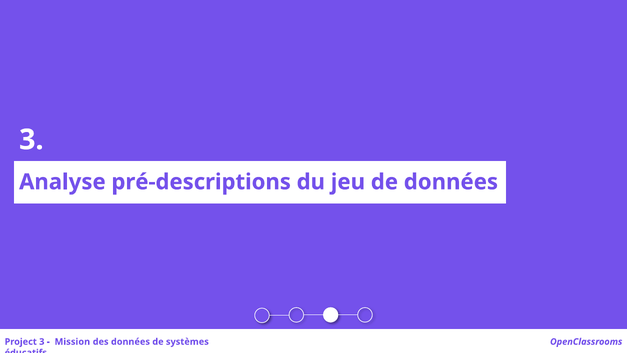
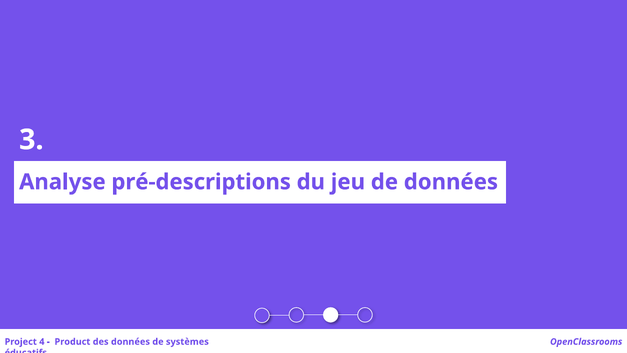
Project 3: 3 -> 4
Mission: Mission -> Product
